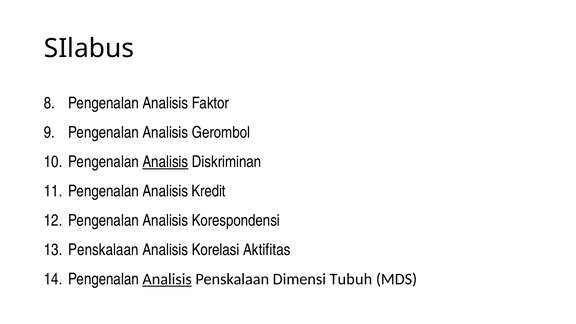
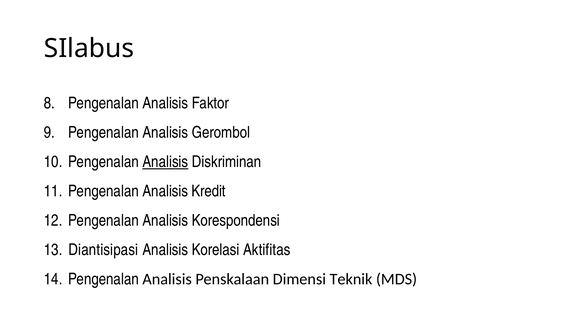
Penskalaan at (103, 250): Penskalaan -> Diantisipasi
Analisis at (167, 279) underline: present -> none
Tubuh: Tubuh -> Teknik
